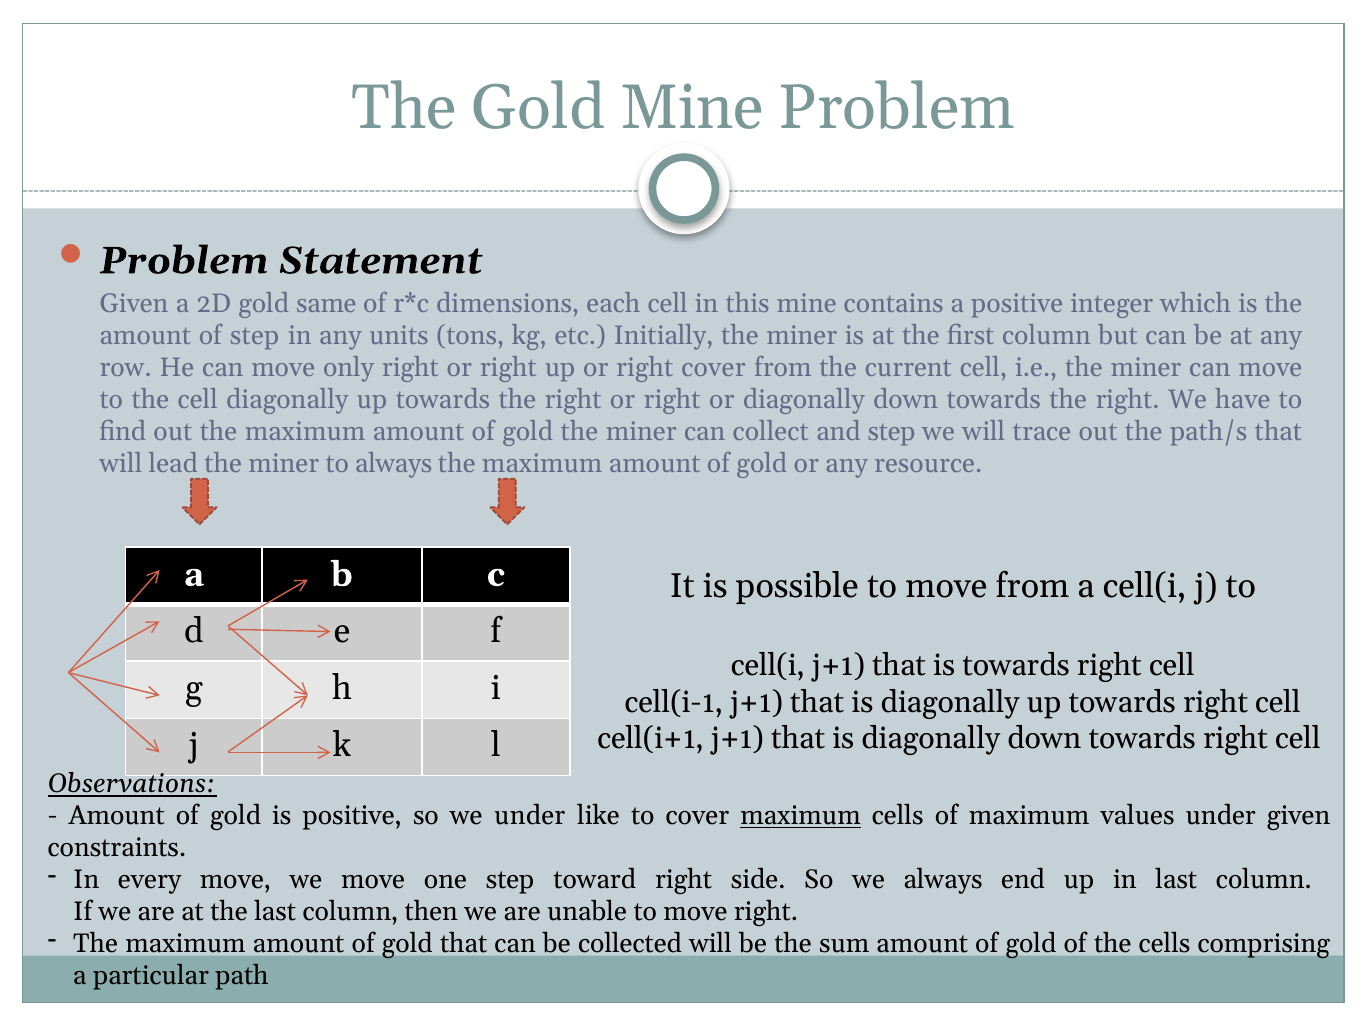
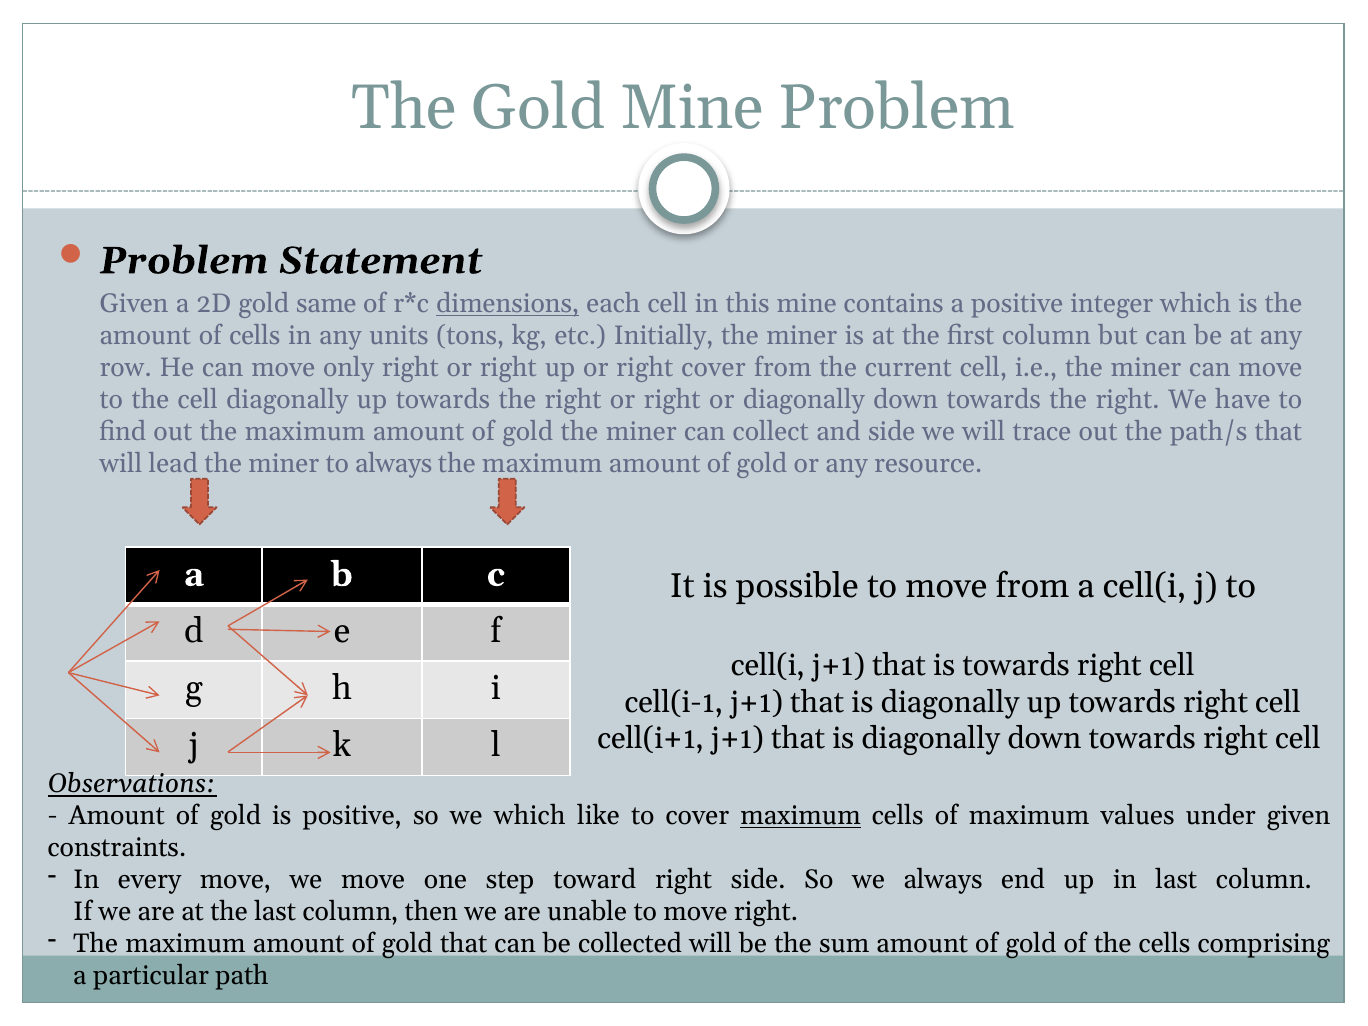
dimensions underline: none -> present
of step: step -> cells
and step: step -> side
we under: under -> which
